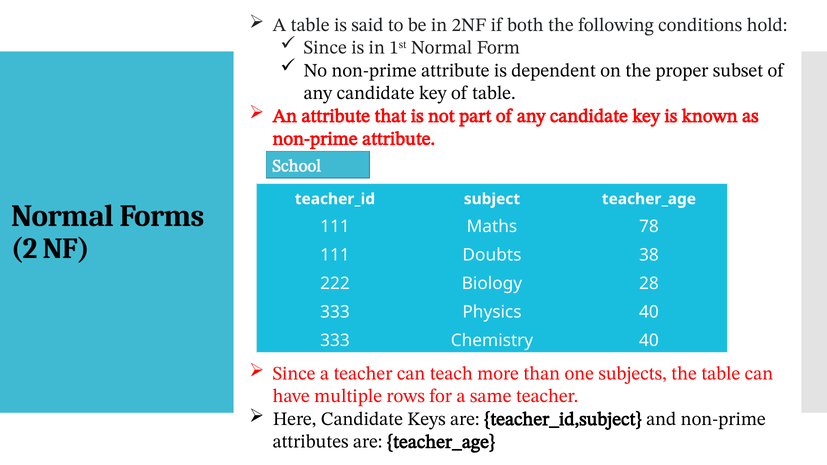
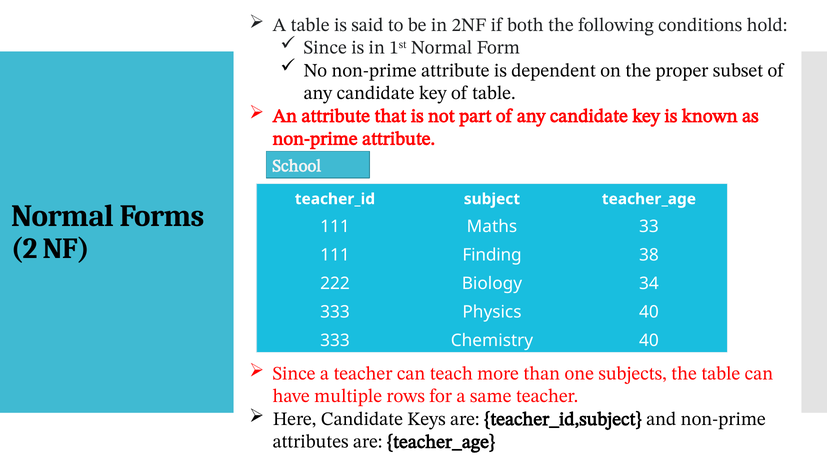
78: 78 -> 33
Doubts: Doubts -> Finding
28: 28 -> 34
